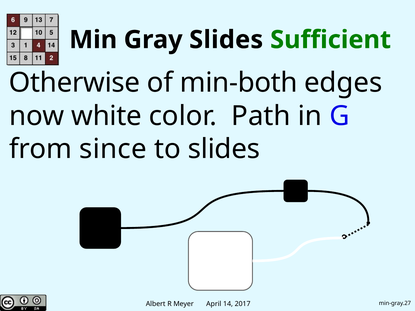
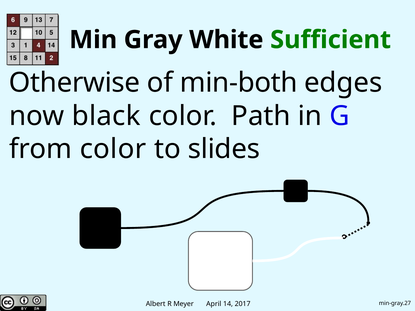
Gray Slides: Slides -> White
white: white -> black
from since: since -> color
